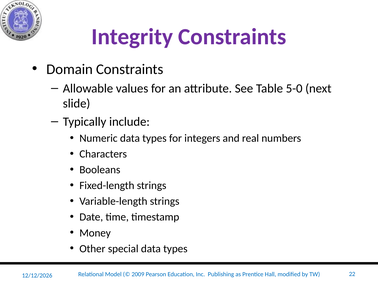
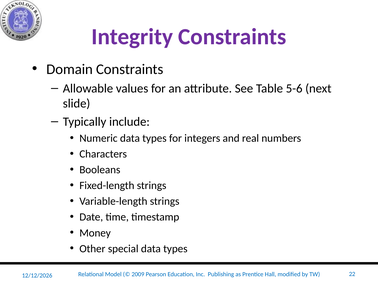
5-0: 5-0 -> 5-6
